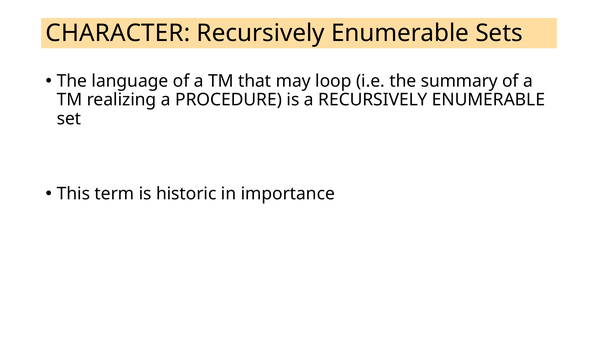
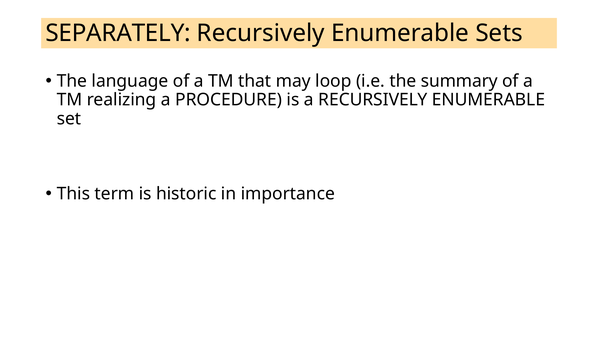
CHARACTER: CHARACTER -> SEPARATELY
